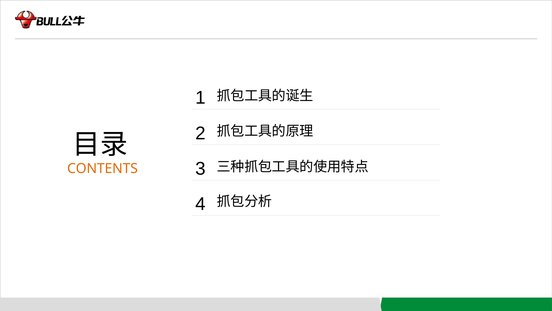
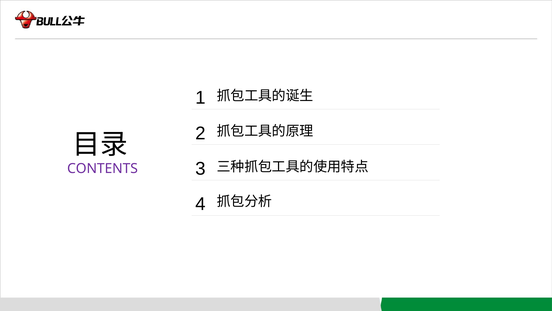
CONTENTS colour: orange -> purple
